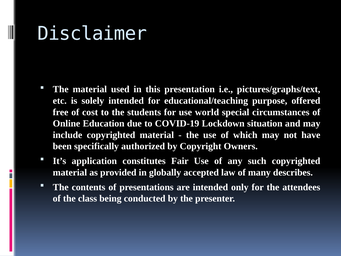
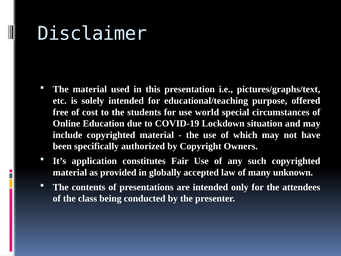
describes: describes -> unknown
